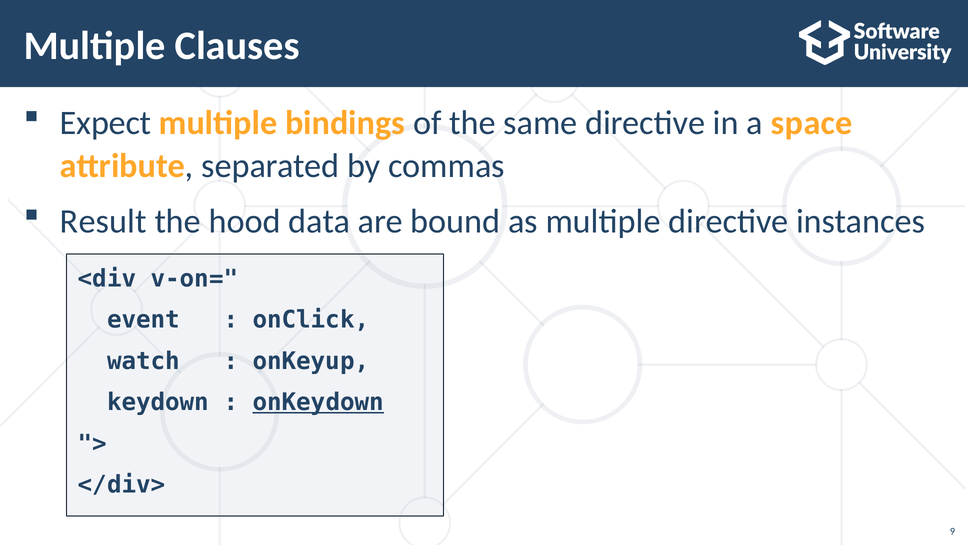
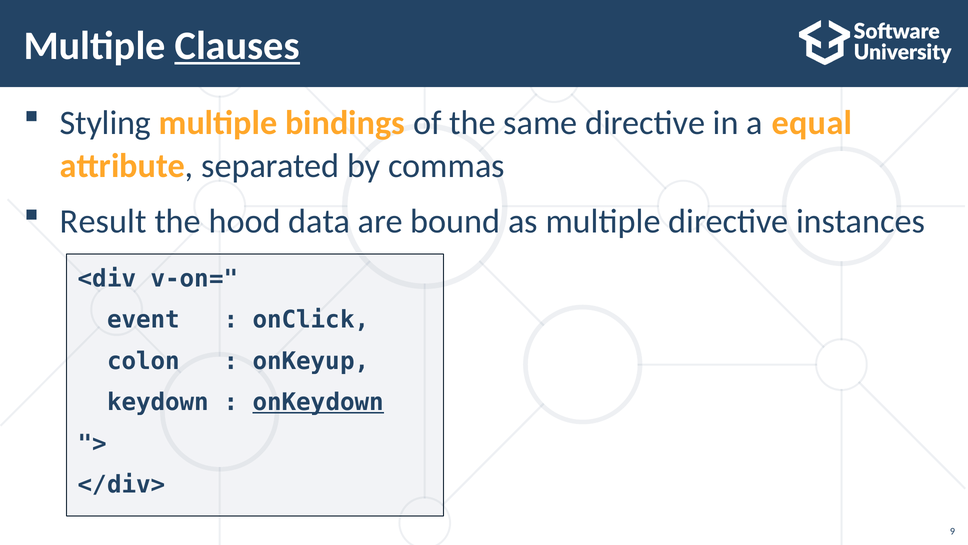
Clauses underline: none -> present
Expect: Expect -> Styling
space: space -> equal
watch: watch -> colon
